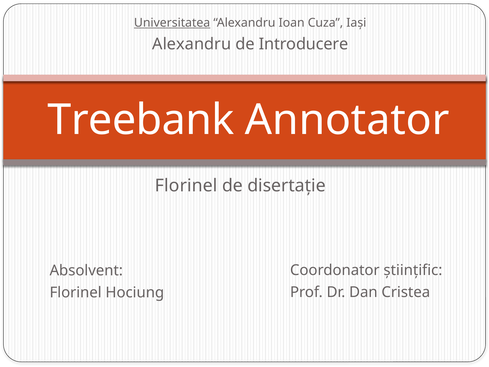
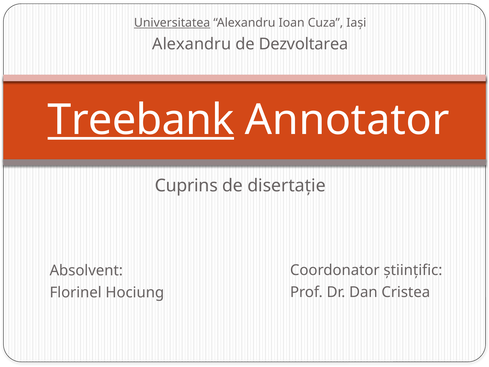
Introducere: Introducere -> Dezvoltarea
Treebank underline: none -> present
Florinel at (186, 185): Florinel -> Cuprins
